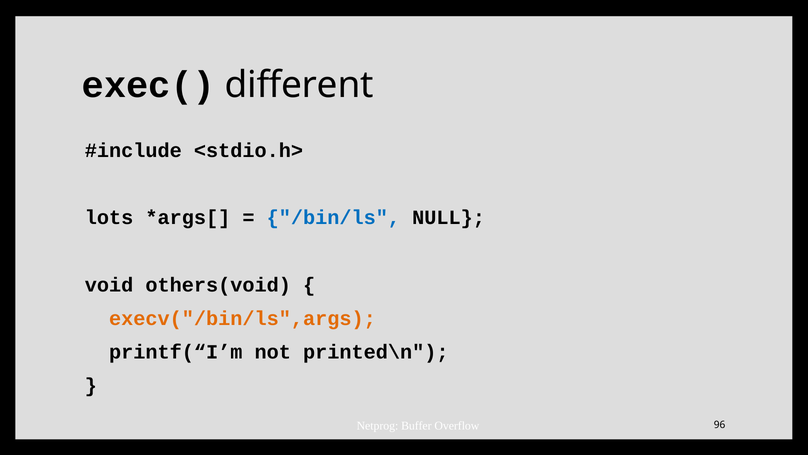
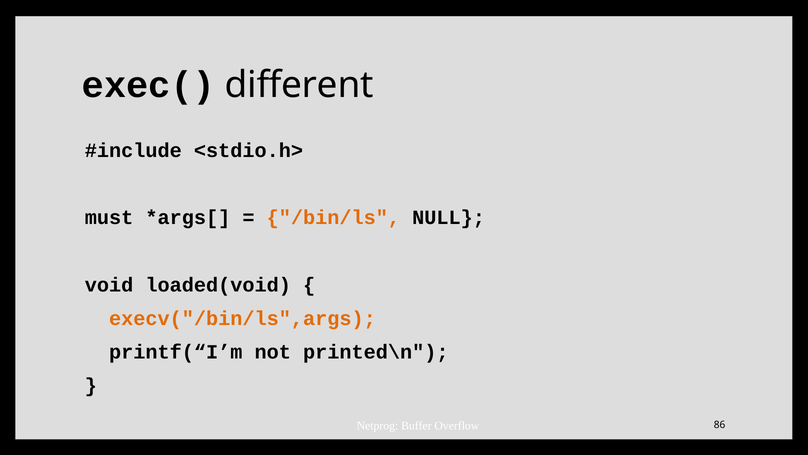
lots: lots -> must
/bin/ls colour: blue -> orange
others(void: others(void -> loaded(void
96: 96 -> 86
